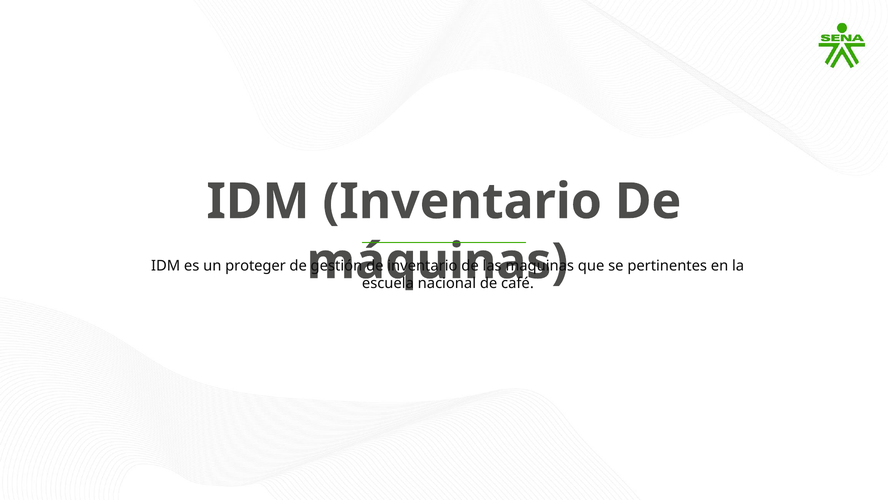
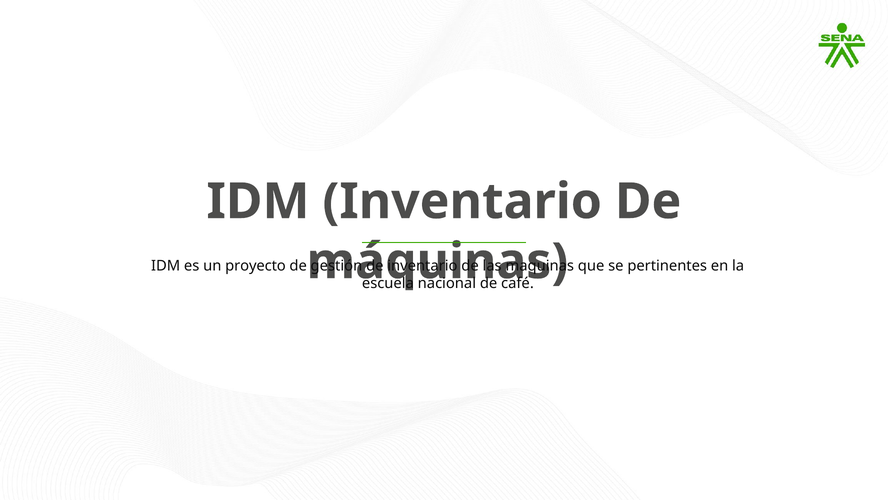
proteger: proteger -> proyecto
